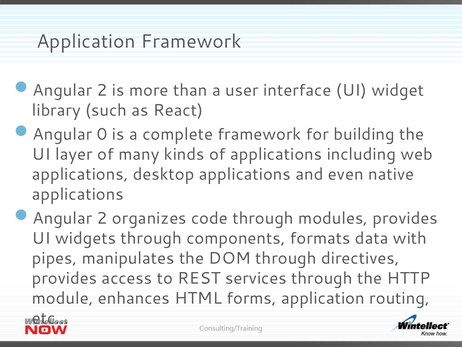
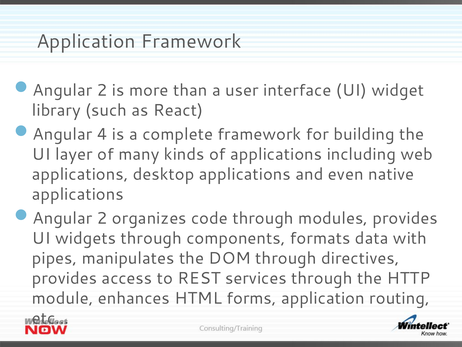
0: 0 -> 4
